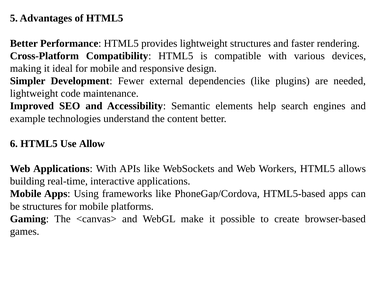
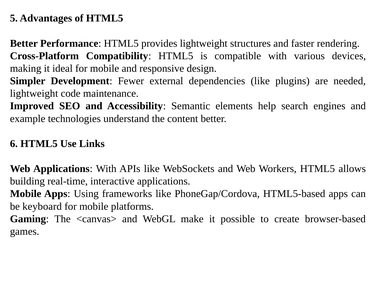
Allow: Allow -> Links
be structures: structures -> keyboard
